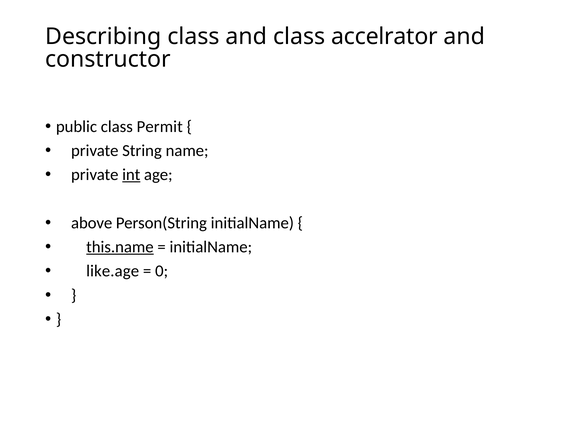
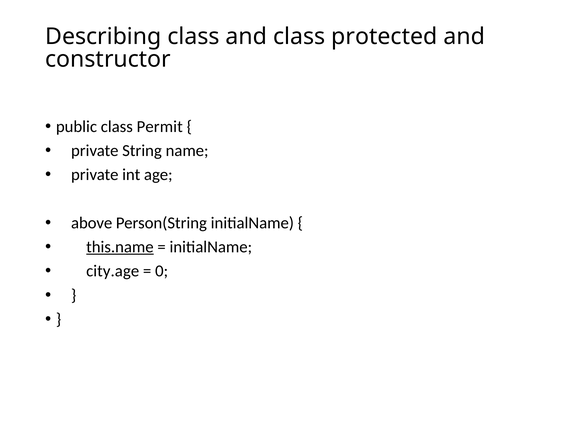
accelrator: accelrator -> protected
int underline: present -> none
like.age: like.age -> city.age
